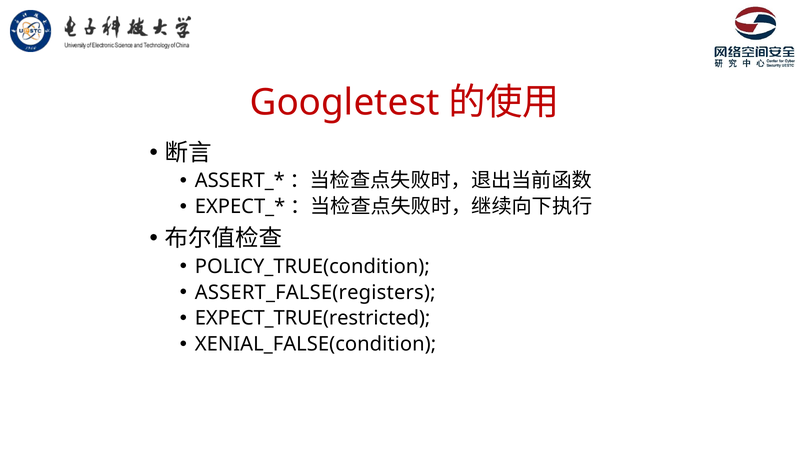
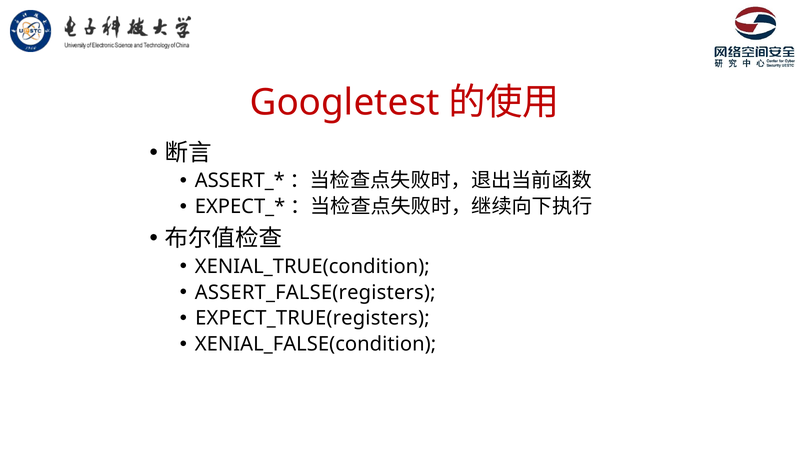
POLICY_TRUE(condition: POLICY_TRUE(condition -> XENIAL_TRUE(condition
EXPECT_TRUE(restricted: EXPECT_TRUE(restricted -> EXPECT_TRUE(registers
